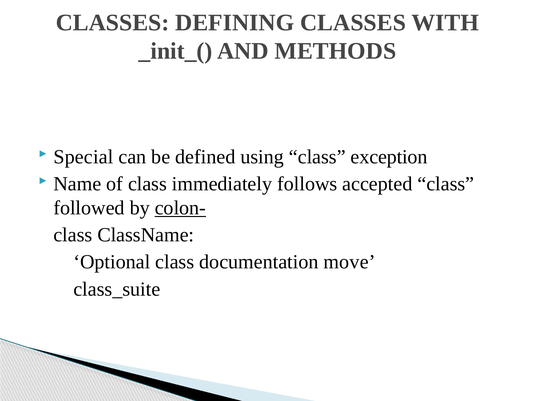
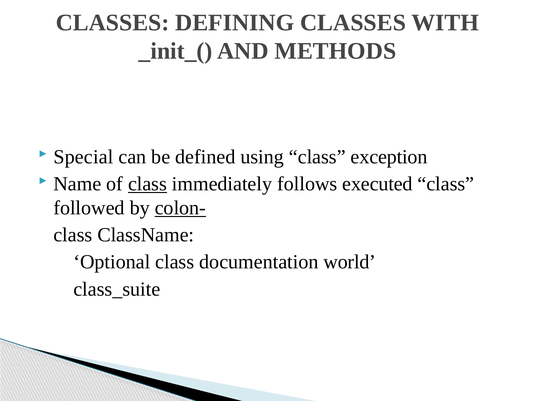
class at (147, 184) underline: none -> present
accepted: accepted -> executed
move: move -> world
